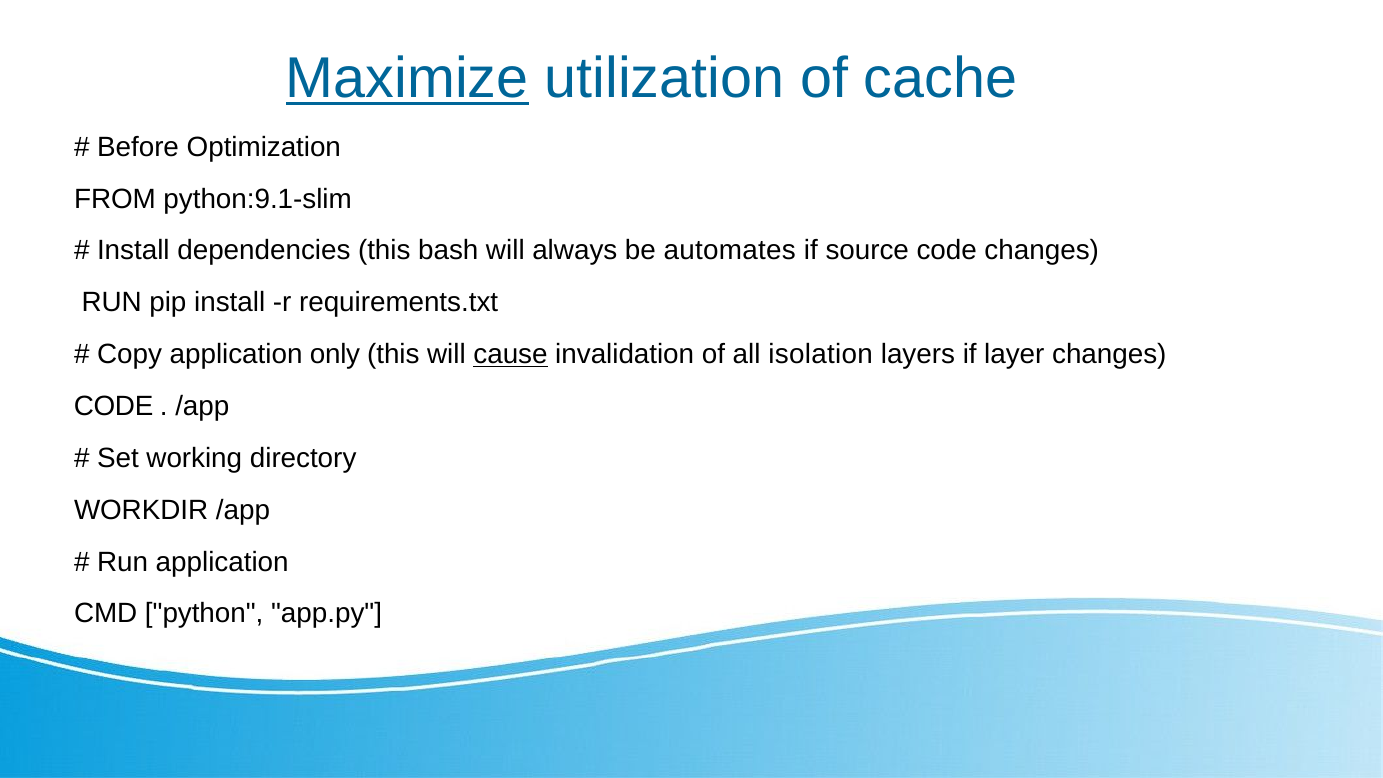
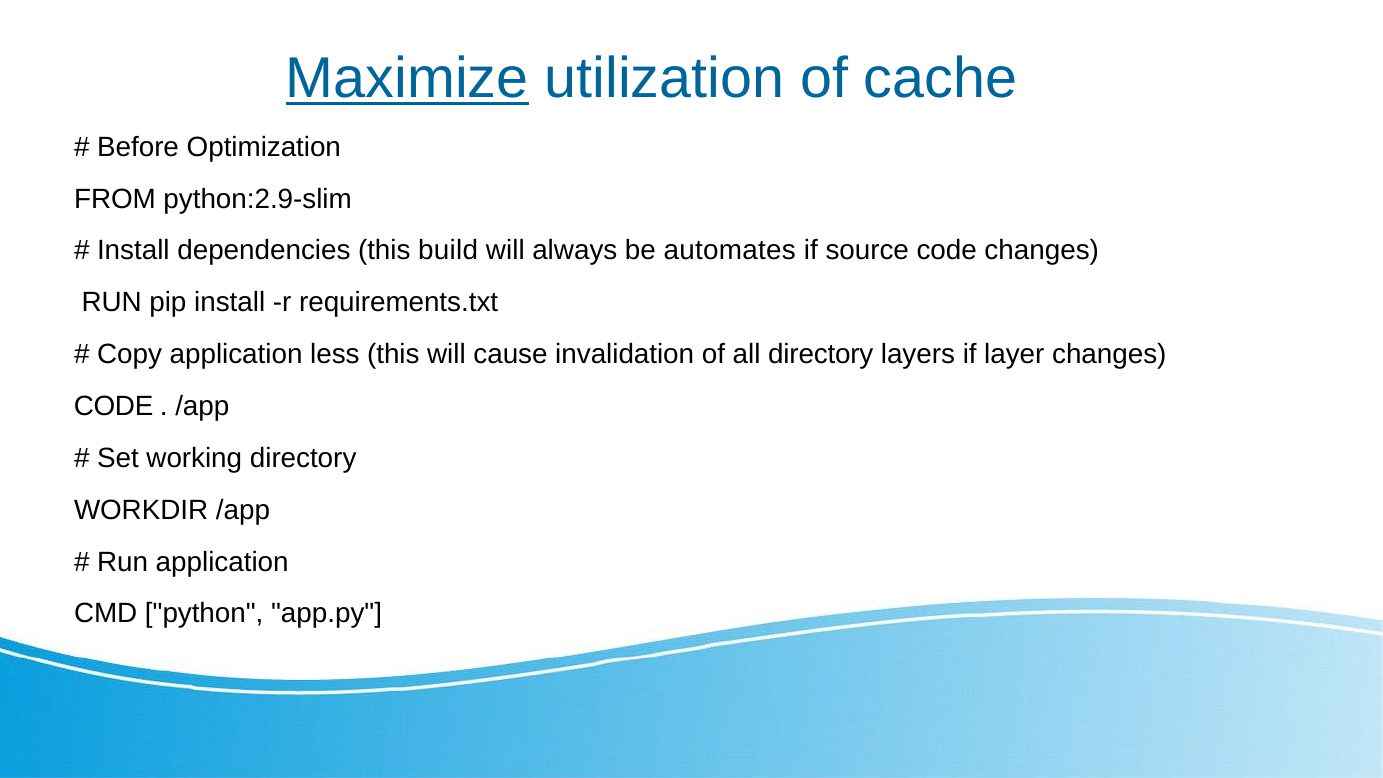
python:9.1-slim: python:9.1-slim -> python:2.9-slim
bash: bash -> build
only: only -> less
cause underline: present -> none
all isolation: isolation -> directory
